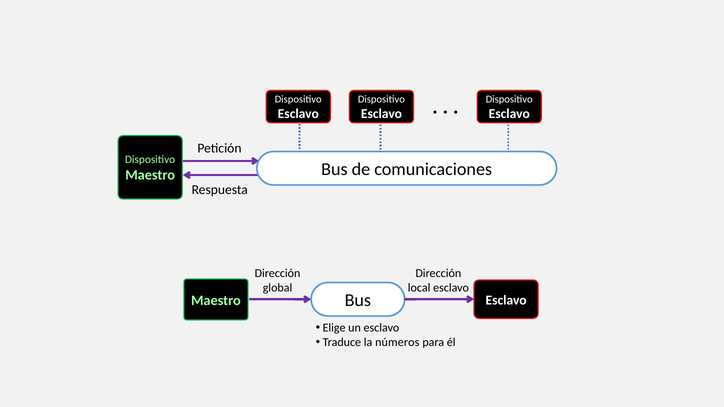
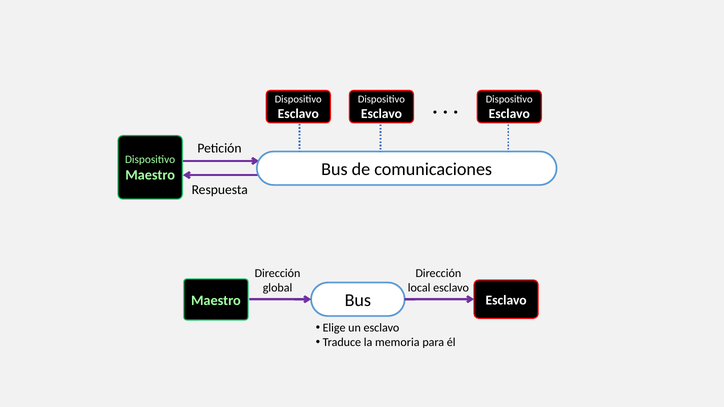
números: números -> memoria
